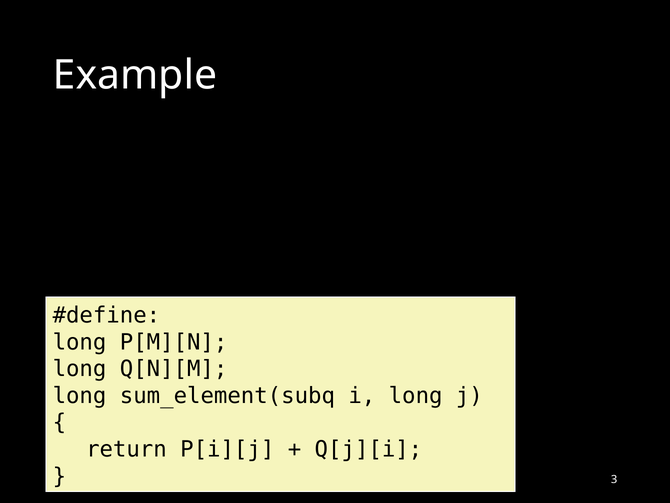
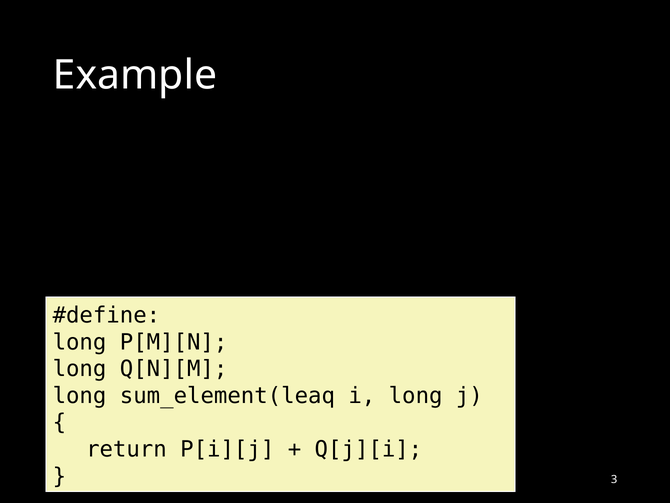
sum_element(subq: sum_element(subq -> sum_element(leaq
